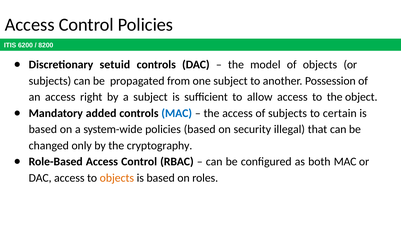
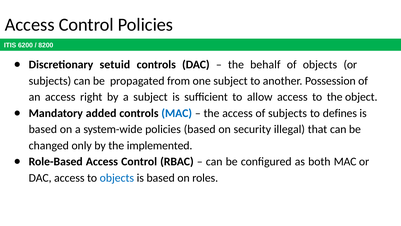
model: model -> behalf
certain: certain -> defines
cryptography: cryptography -> implemented
objects at (117, 178) colour: orange -> blue
